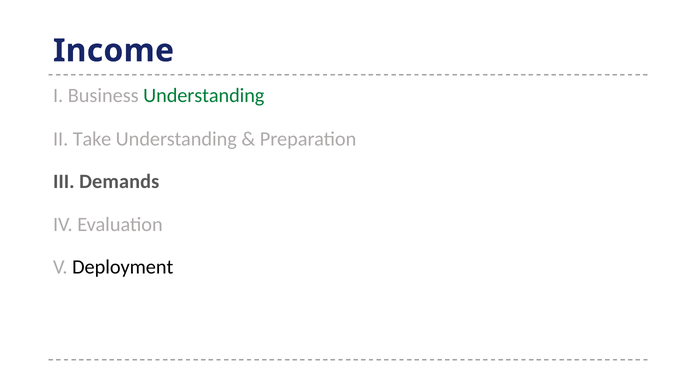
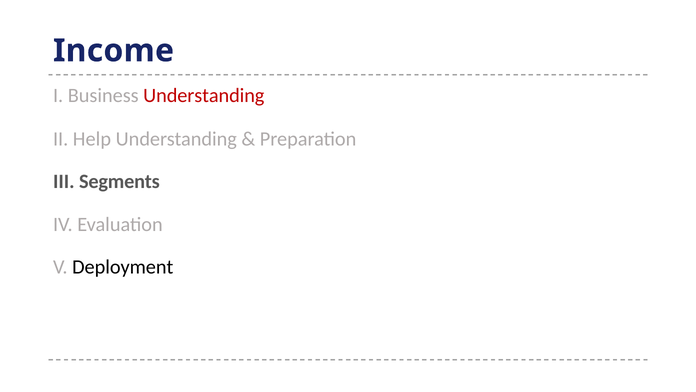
Understanding at (204, 95) colour: green -> red
Take: Take -> Help
Demands: Demands -> Segments
